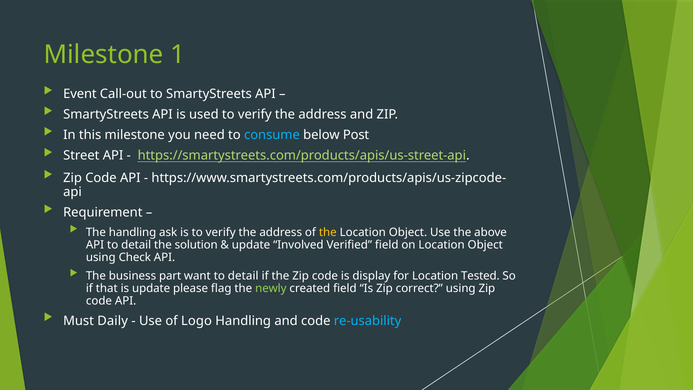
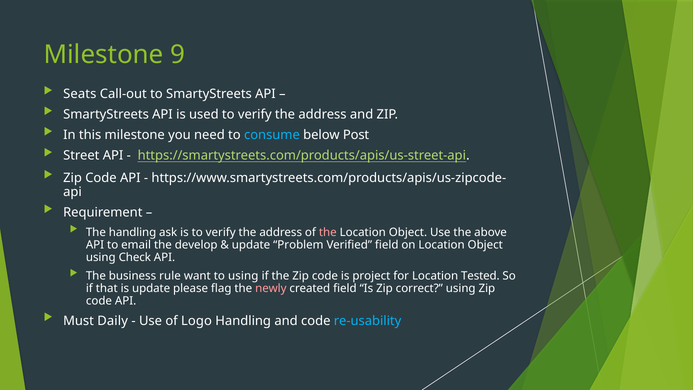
1: 1 -> 9
Event: Event -> Seats
the at (328, 232) colour: yellow -> pink
API to detail: detail -> email
solution: solution -> develop
Involved: Involved -> Problem
part: part -> rule
want to detail: detail -> using
display: display -> project
newly colour: light green -> pink
